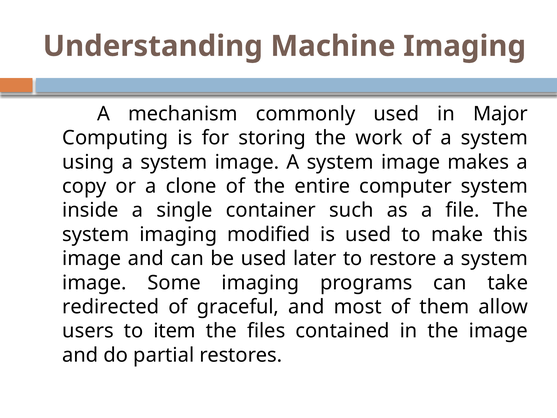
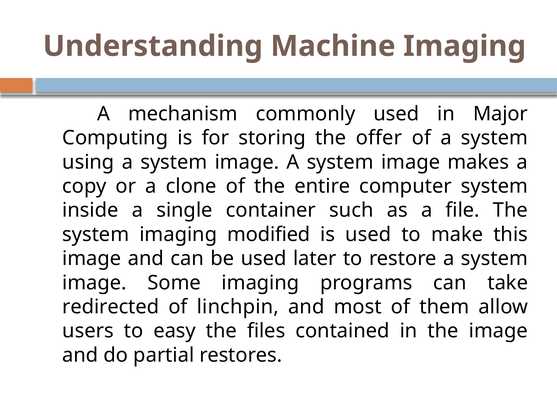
work: work -> offer
graceful: graceful -> linchpin
item: item -> easy
